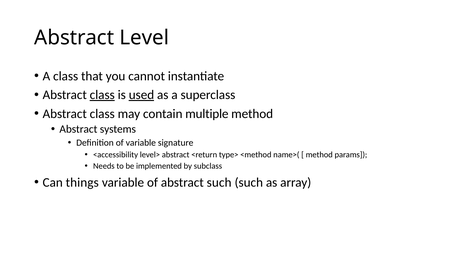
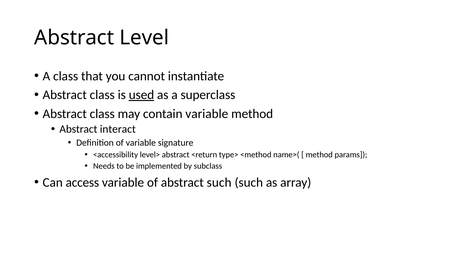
class at (102, 95) underline: present -> none
contain multiple: multiple -> variable
systems: systems -> interact
things: things -> access
